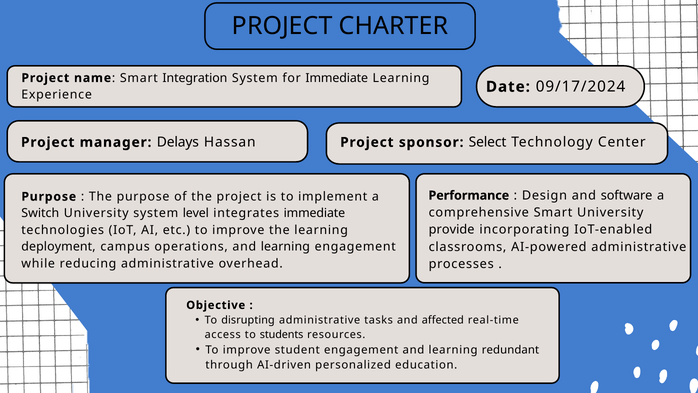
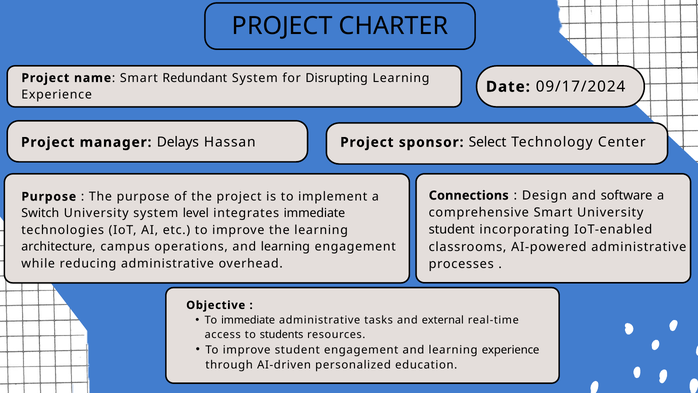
Integration: Integration -> Redundant
for Immediate: Immediate -> Disrupting
Performance: Performance -> Connections
provide at (452, 230): provide -> student
deployment: deployment -> architecture
To disrupting: disrupting -> immediate
affected: affected -> external
and learning redundant: redundant -> experience
